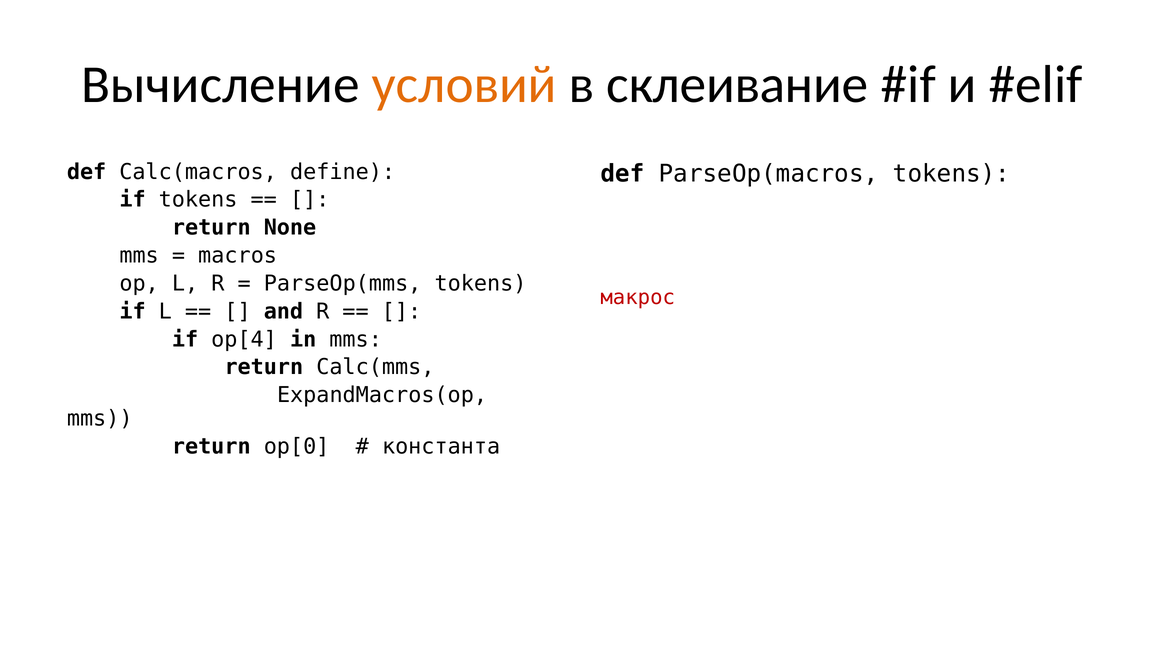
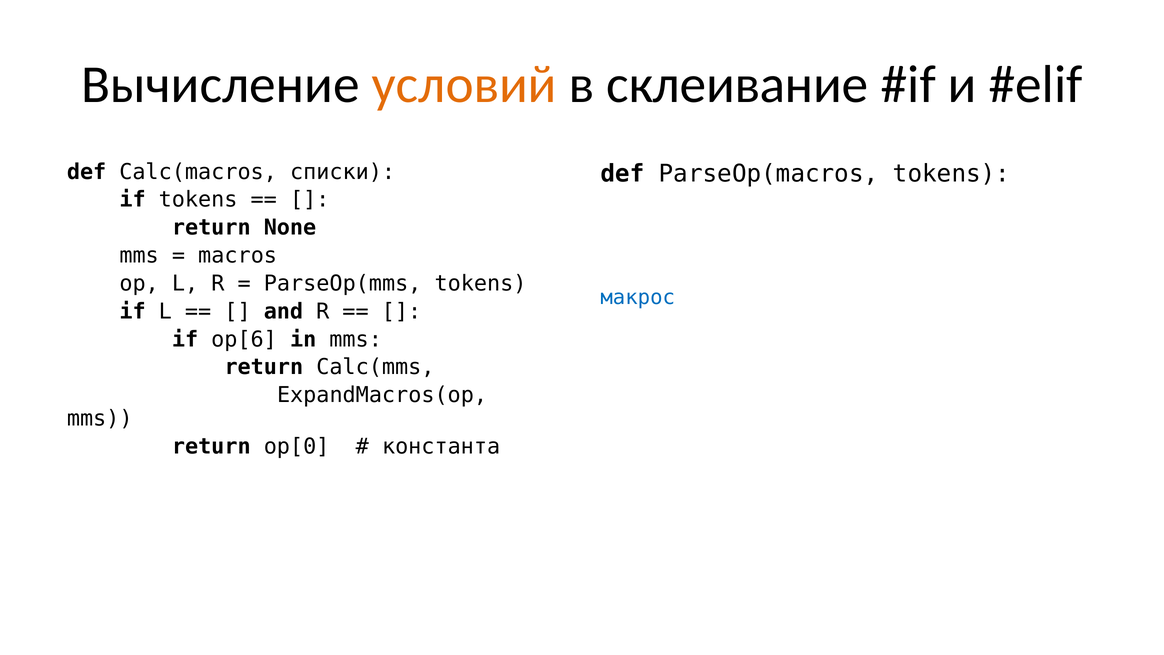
Calc(macros define: define -> списки
макрос colour: red -> blue
op[4: op[4 -> op[6
